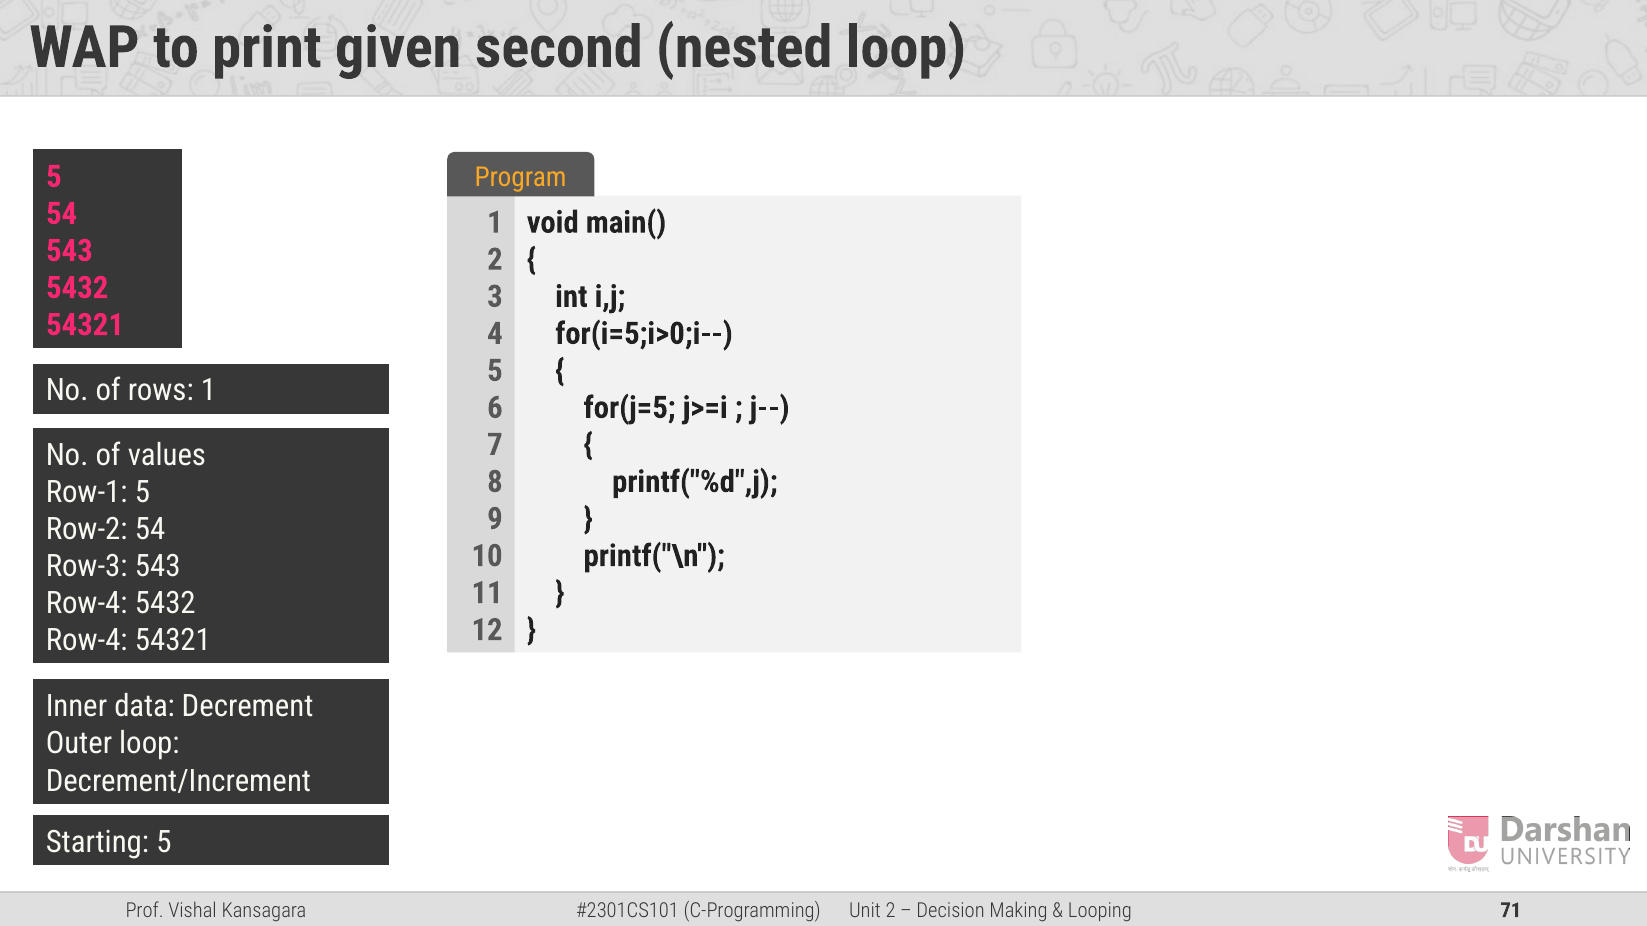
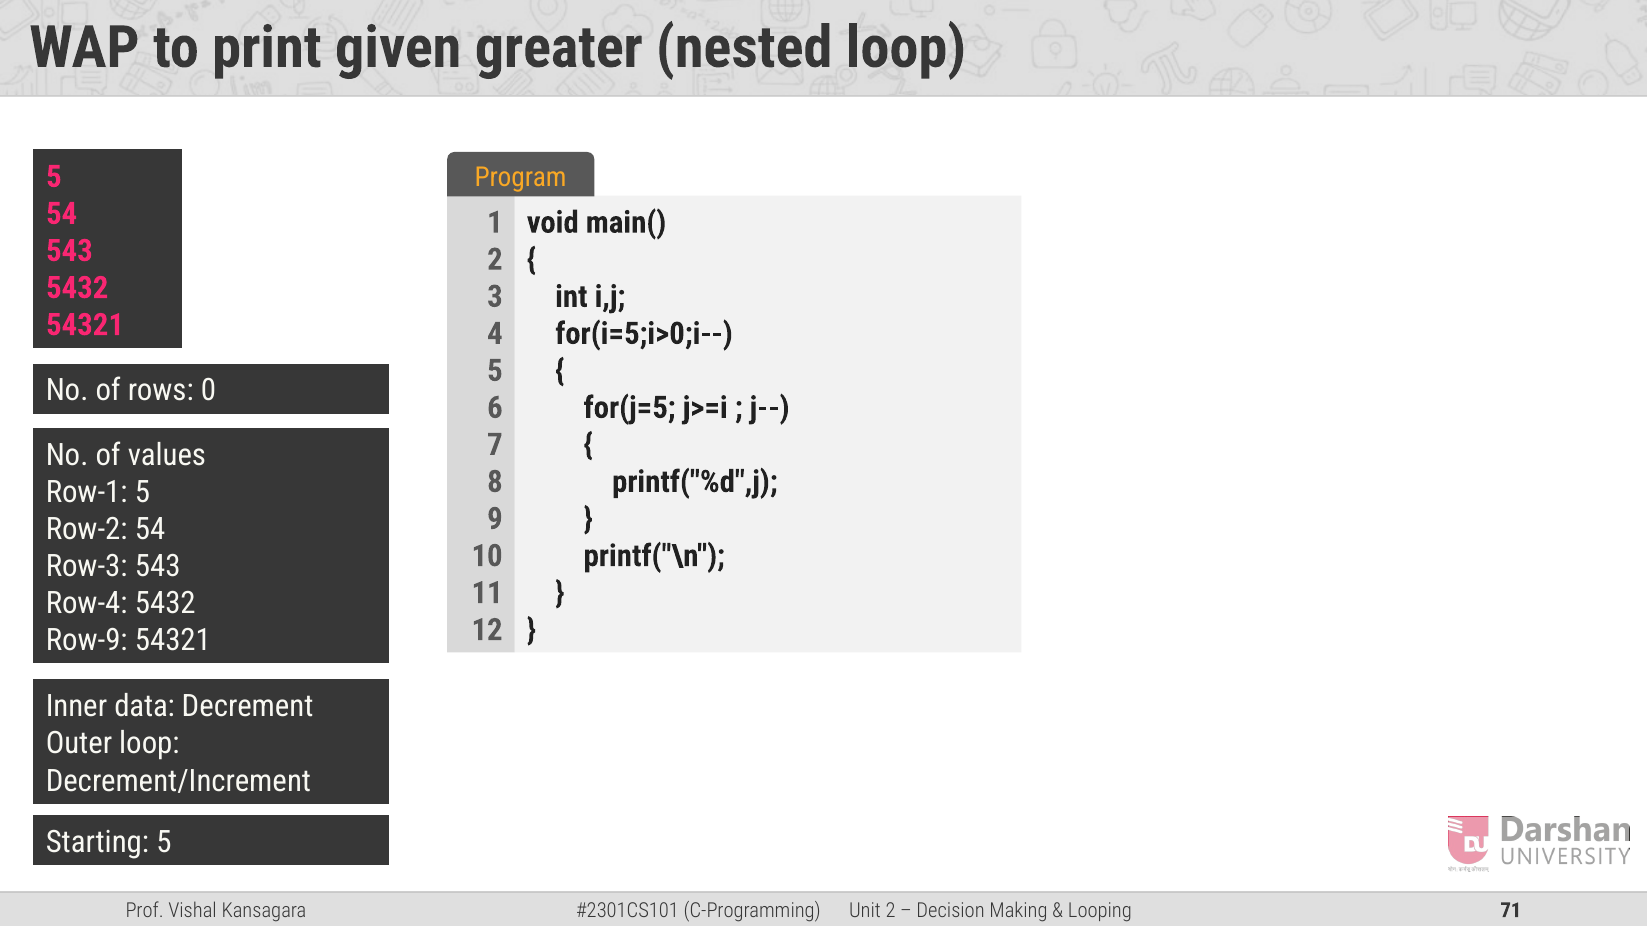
second: second -> greater
rows 1: 1 -> 0
Row-4 at (87, 641): Row-4 -> Row-9
